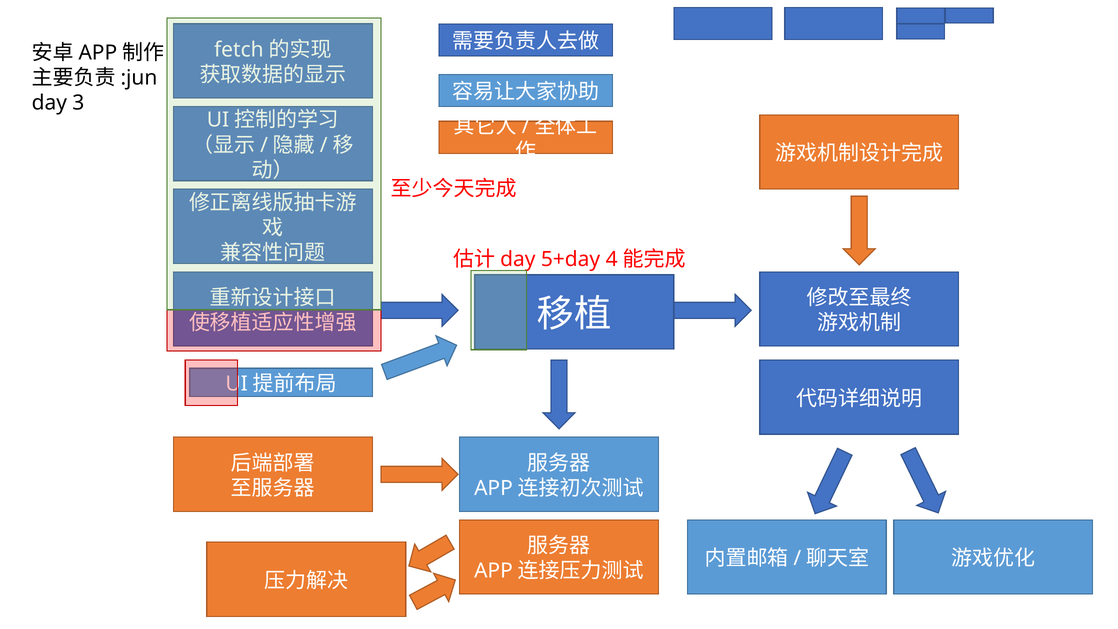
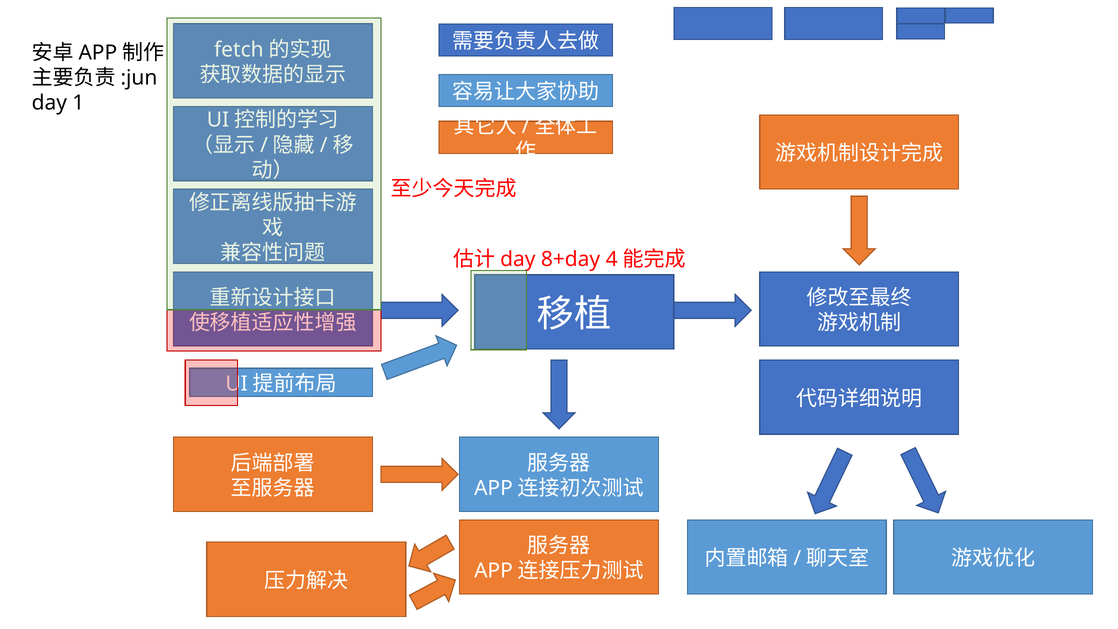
3: 3 -> 1
5+day: 5+day -> 8+day
